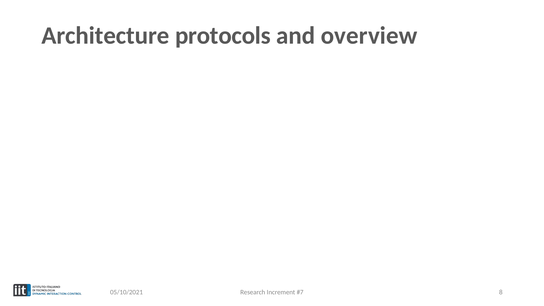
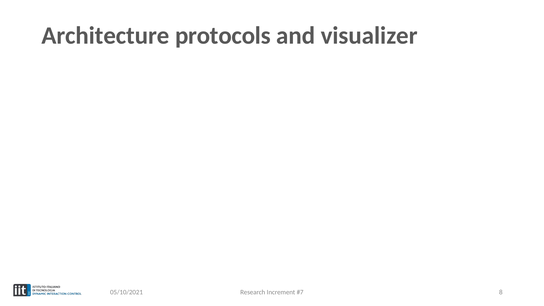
overview: overview -> visualizer
